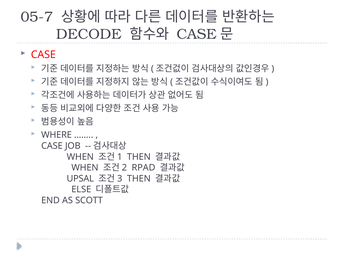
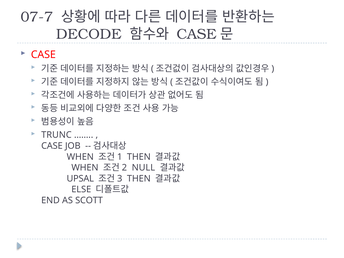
05-7: 05-7 -> 07-7
WHERE: WHERE -> TRUNC
RPAD: RPAD -> NULL
